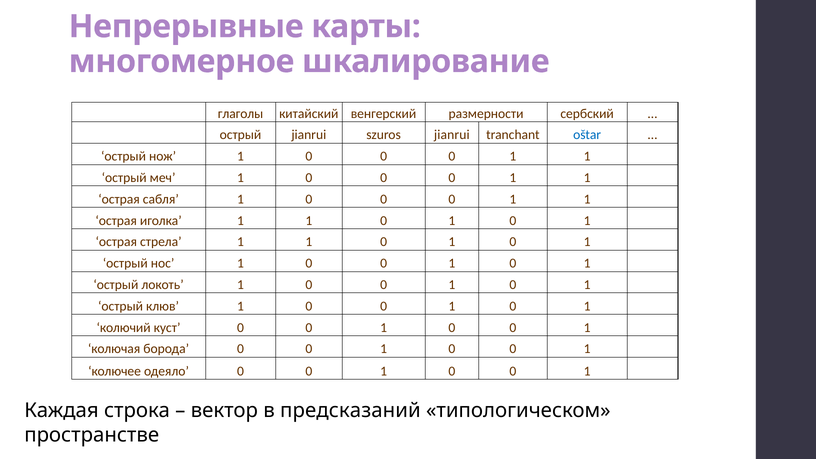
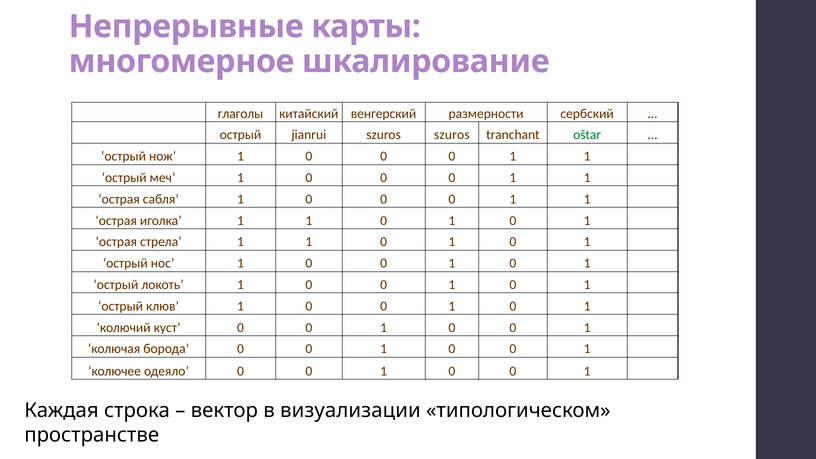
szuros jianrui: jianrui -> szuros
oštar colour: blue -> green
предсказаний: предсказаний -> визуализации
